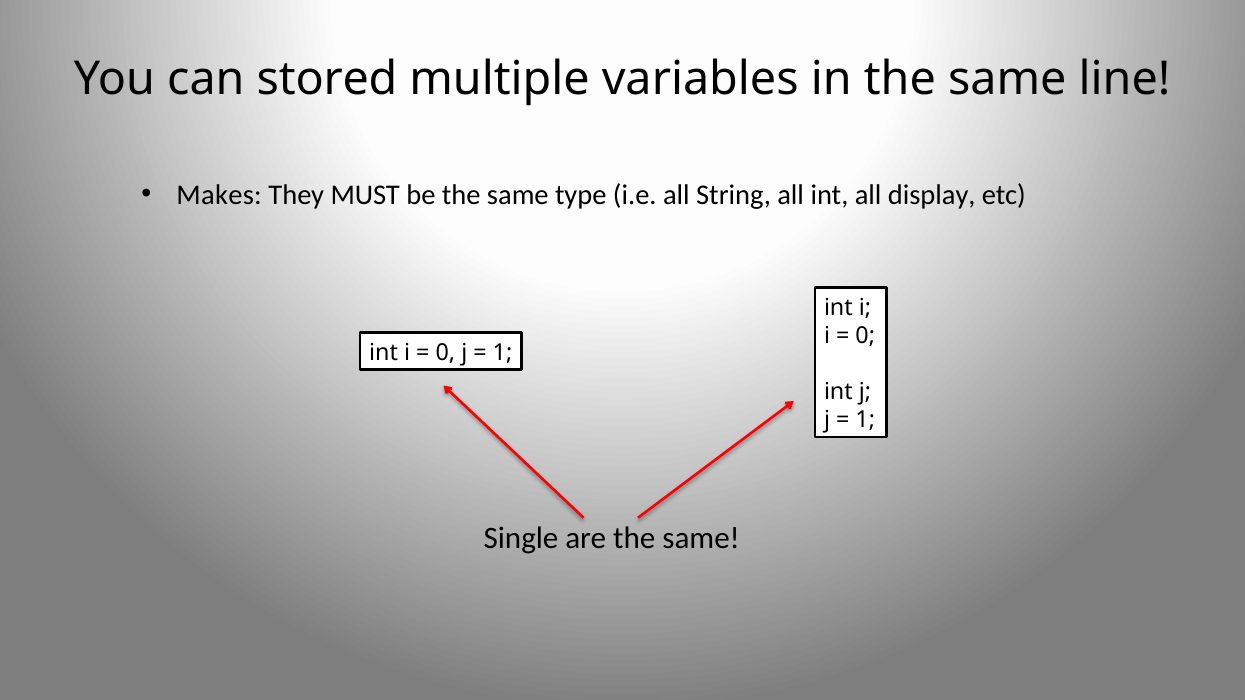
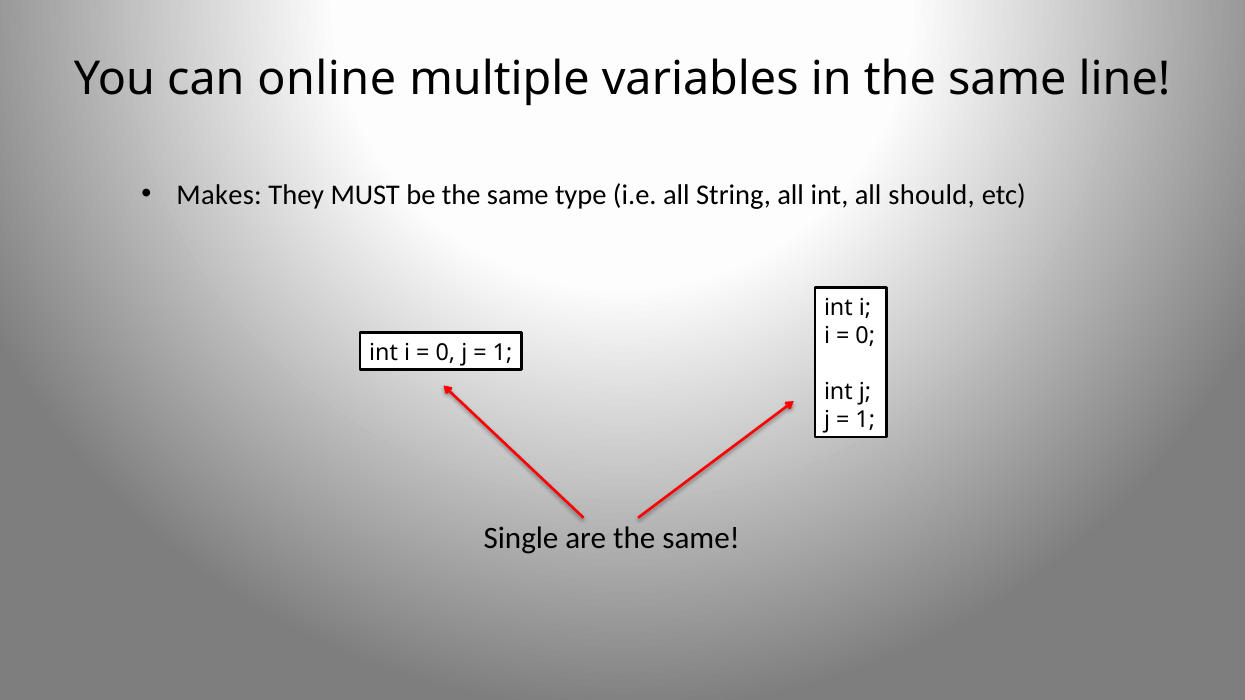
stored: stored -> online
display: display -> should
